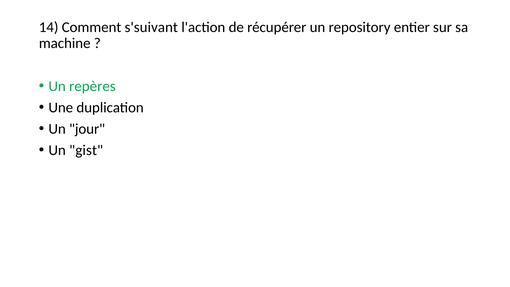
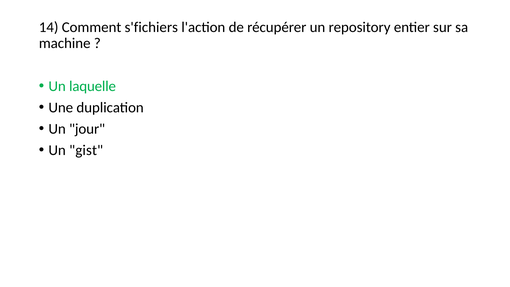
s'suivant: s'suivant -> s'fichiers
repères: repères -> laquelle
